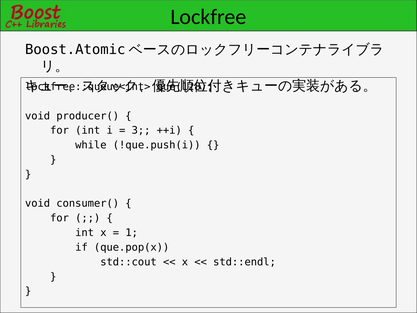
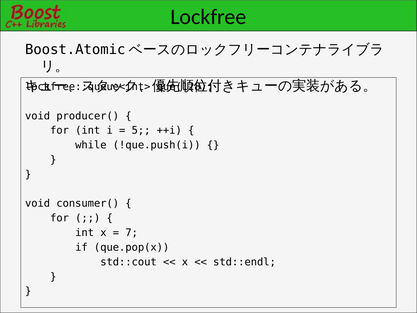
3: 3 -> 5
1: 1 -> 7
